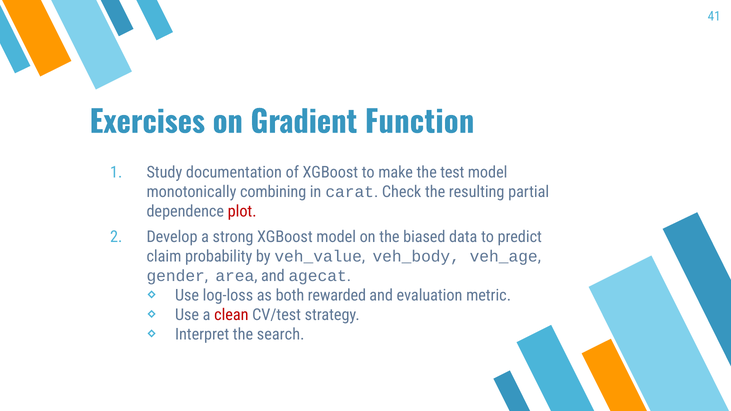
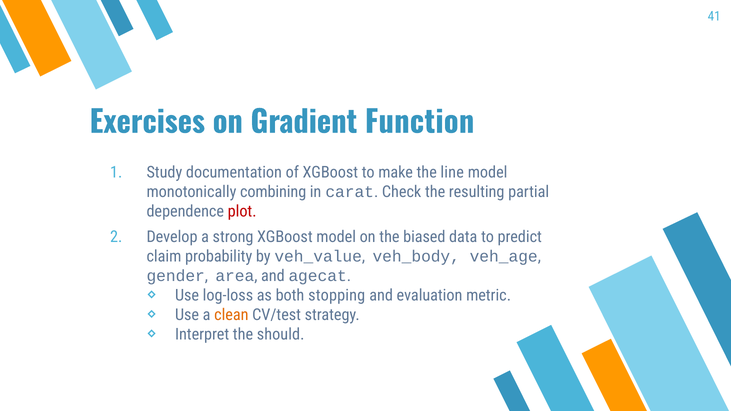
test: test -> line
rewarded: rewarded -> stopping
clean colour: red -> orange
search: search -> should
